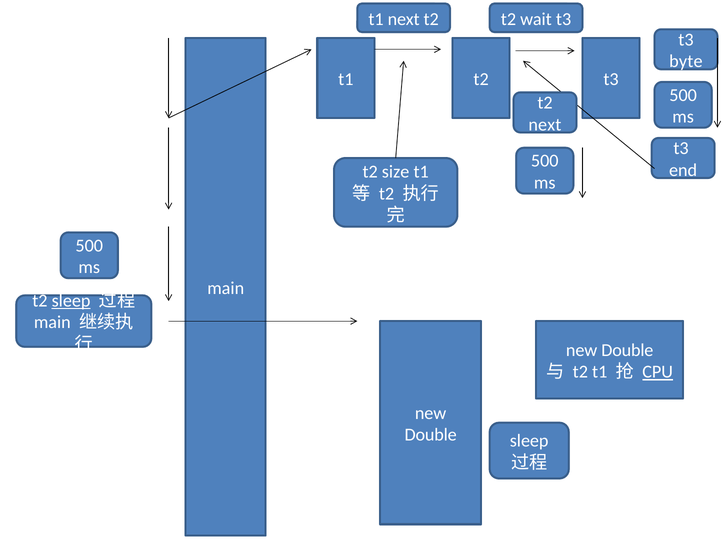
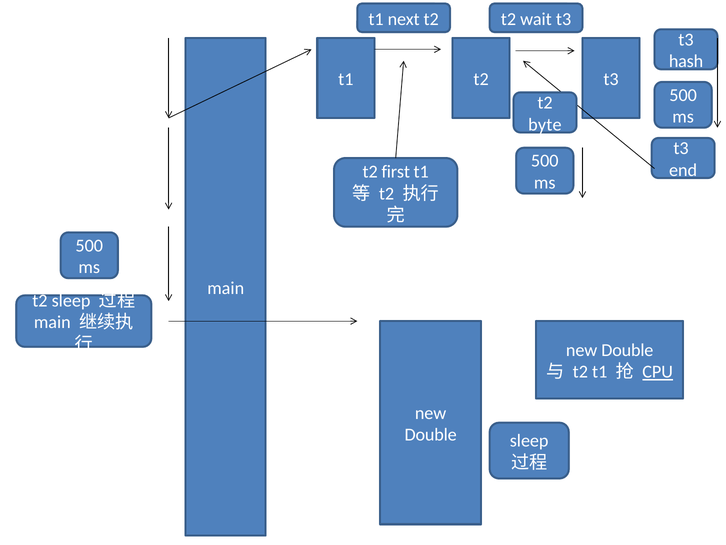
byte: byte -> hash
next at (545, 124): next -> byte
size: size -> first
sleep at (71, 300) underline: present -> none
